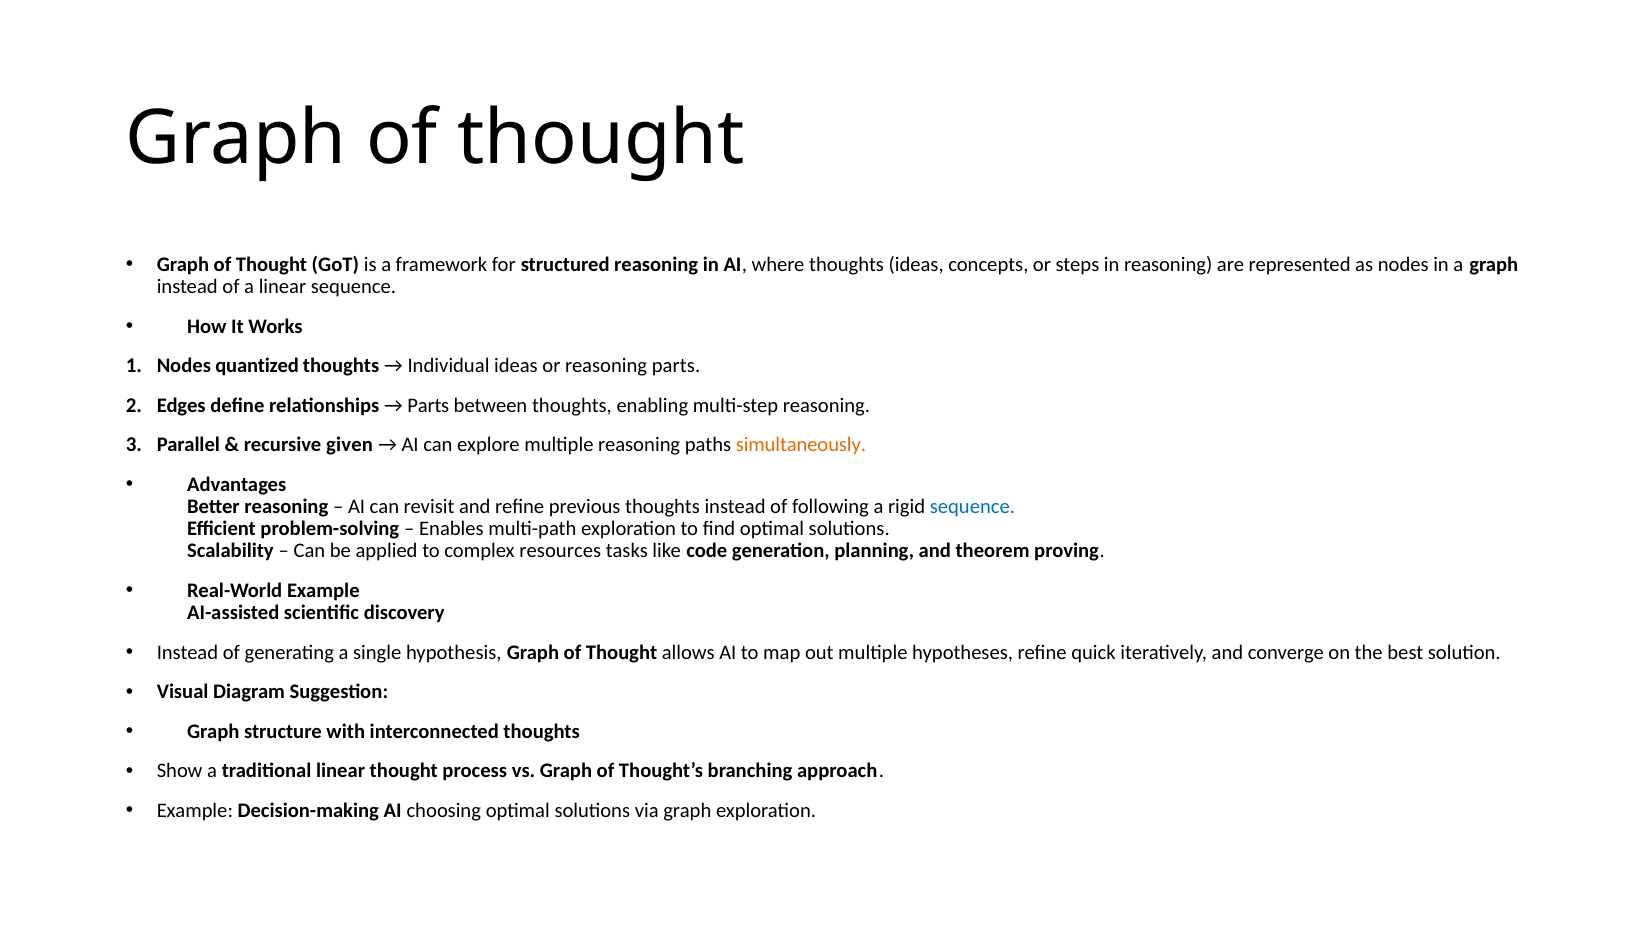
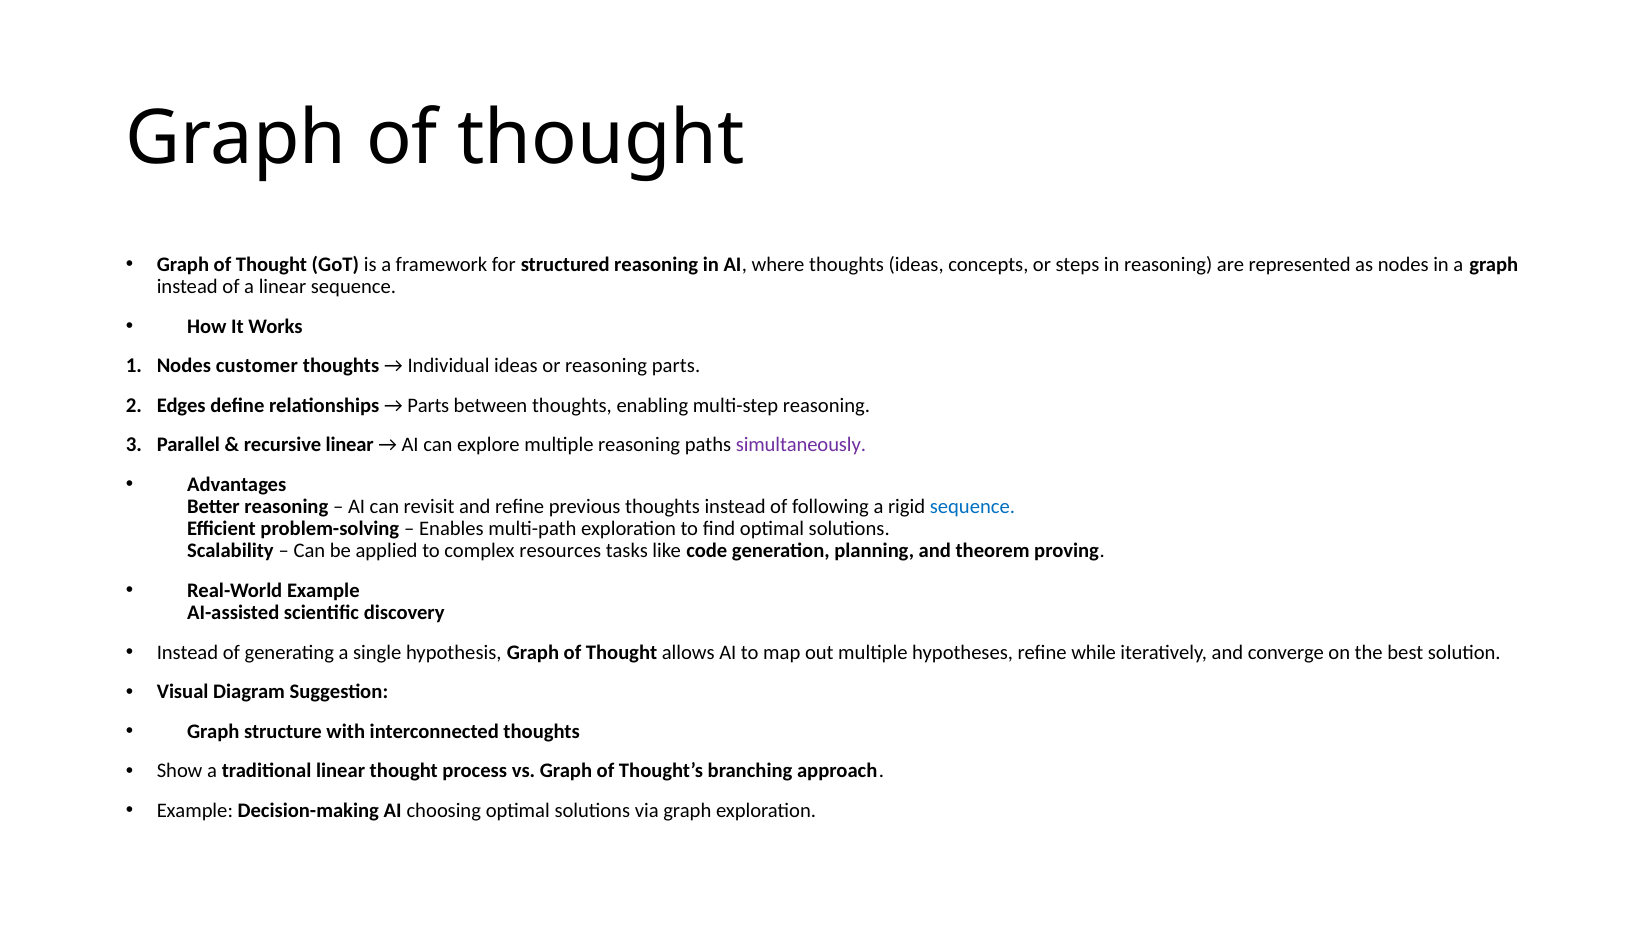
quantized: quantized -> customer
recursive given: given -> linear
simultaneously colour: orange -> purple
quick: quick -> while
